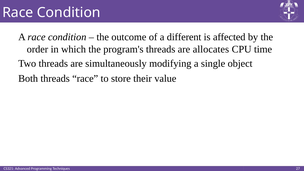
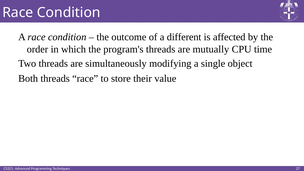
allocates: allocates -> mutually
